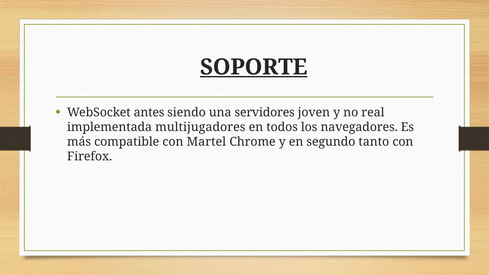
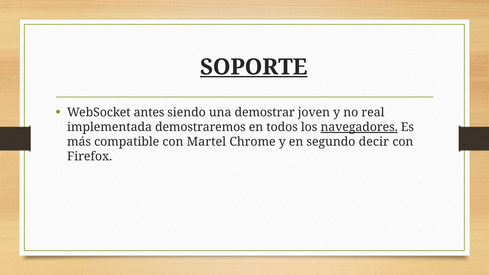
servidores: servidores -> demostrar
multijugadores: multijugadores -> demostraremos
navegadores underline: none -> present
tanto: tanto -> decir
